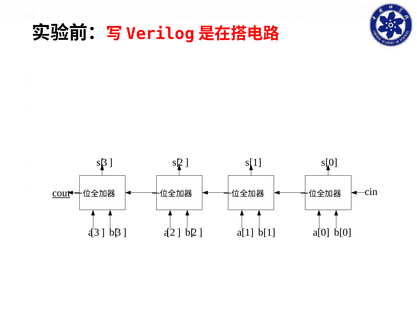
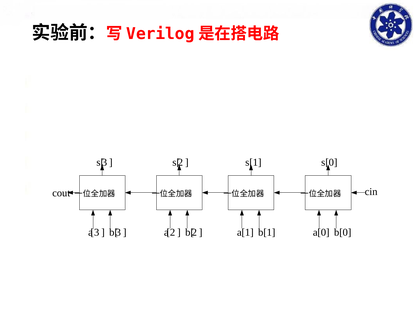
cout underline: present -> none
